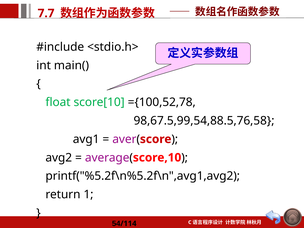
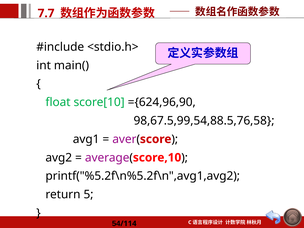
={100,52,78: ={100,52,78 -> ={624,96,90
1: 1 -> 5
